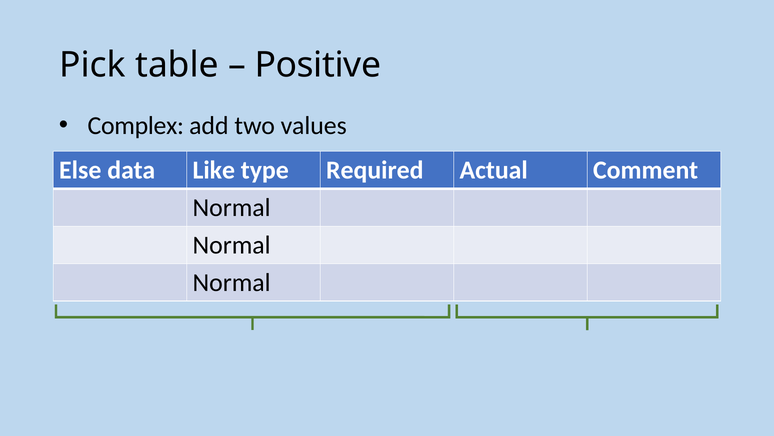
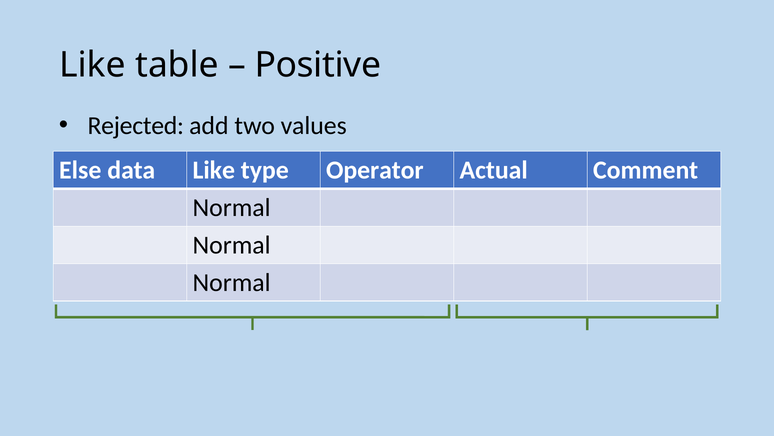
Pick at (92, 65): Pick -> Like
Complex: Complex -> Rejected
Required: Required -> Operator
